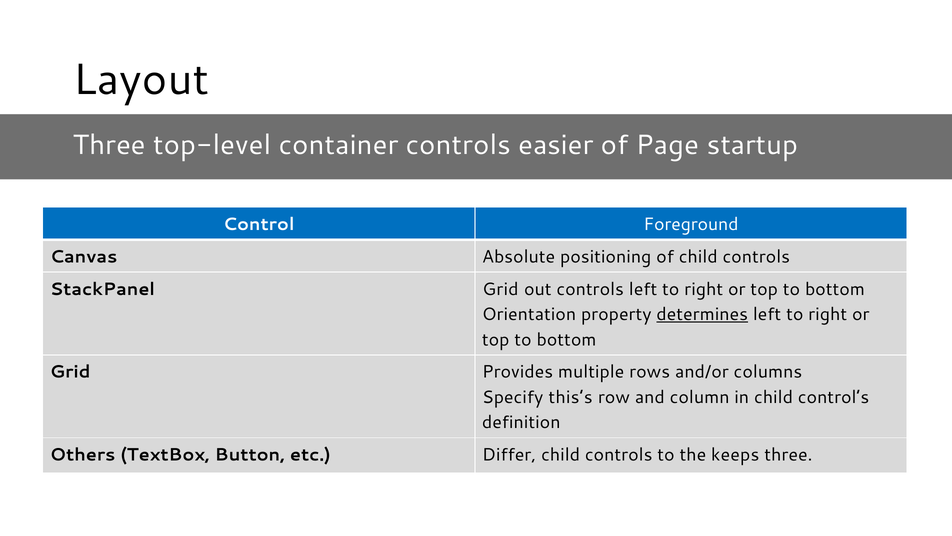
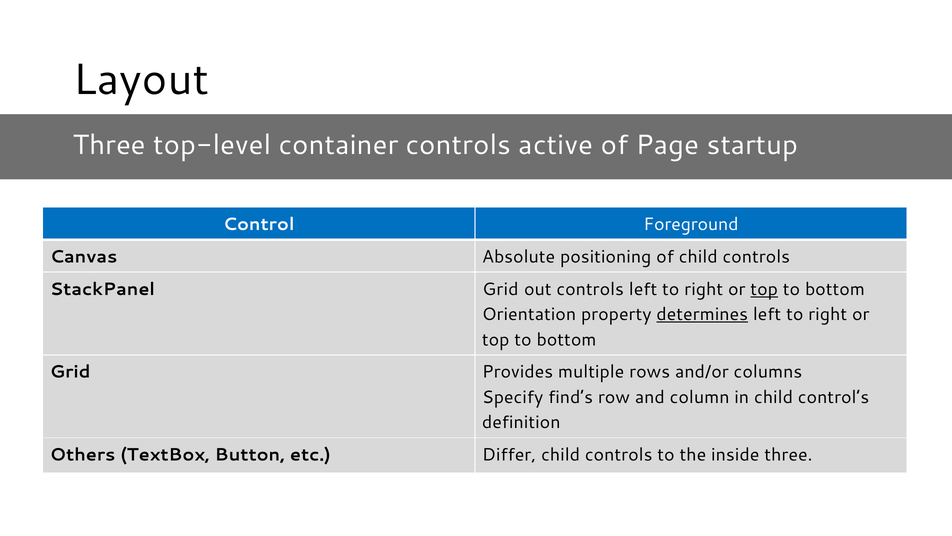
easier: easier -> active
top at (764, 289) underline: none -> present
this’s: this’s -> find’s
keeps: keeps -> inside
